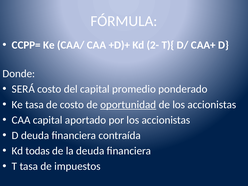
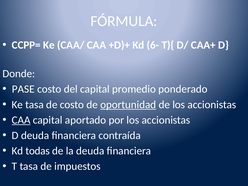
2-: 2- -> 6-
SERÁ: SERÁ -> PASE
CAA at (21, 120) underline: none -> present
